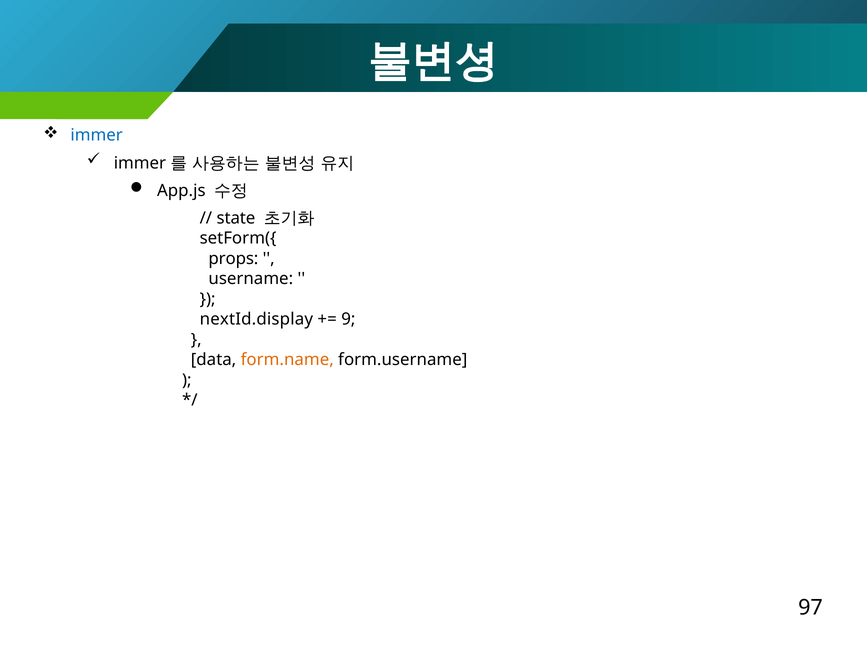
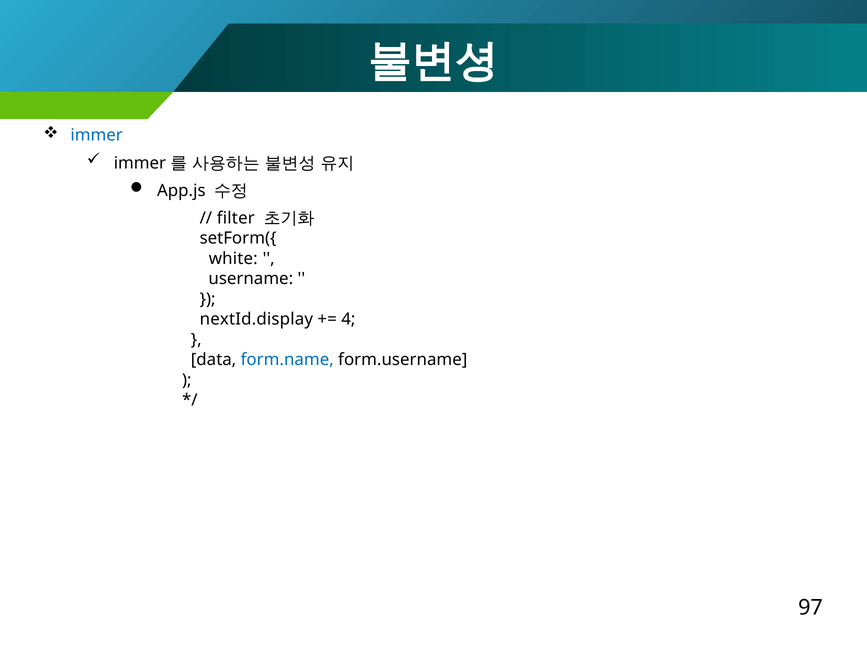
state: state -> filter
props: props -> white
9: 9 -> 4
form.name colour: orange -> blue
